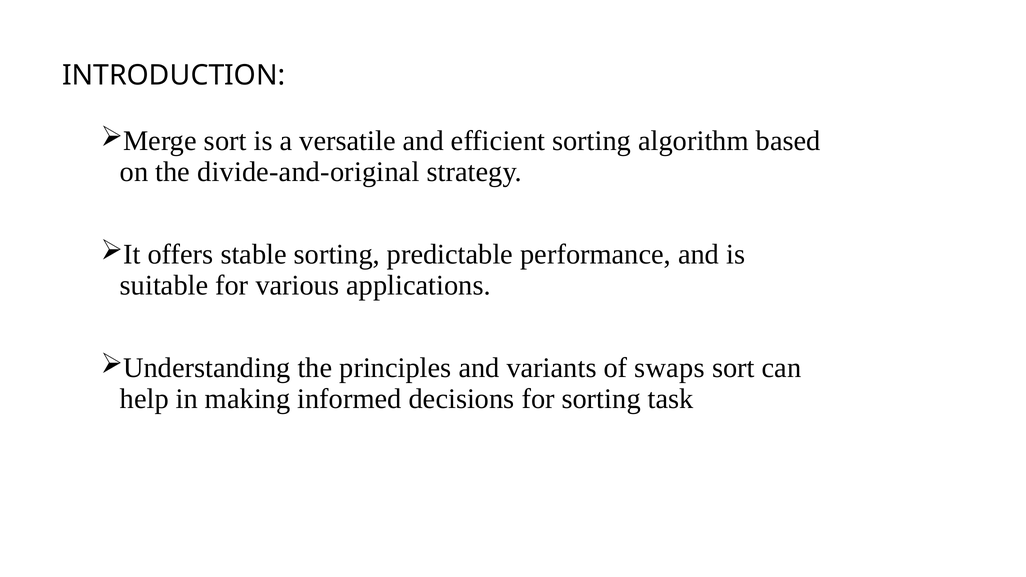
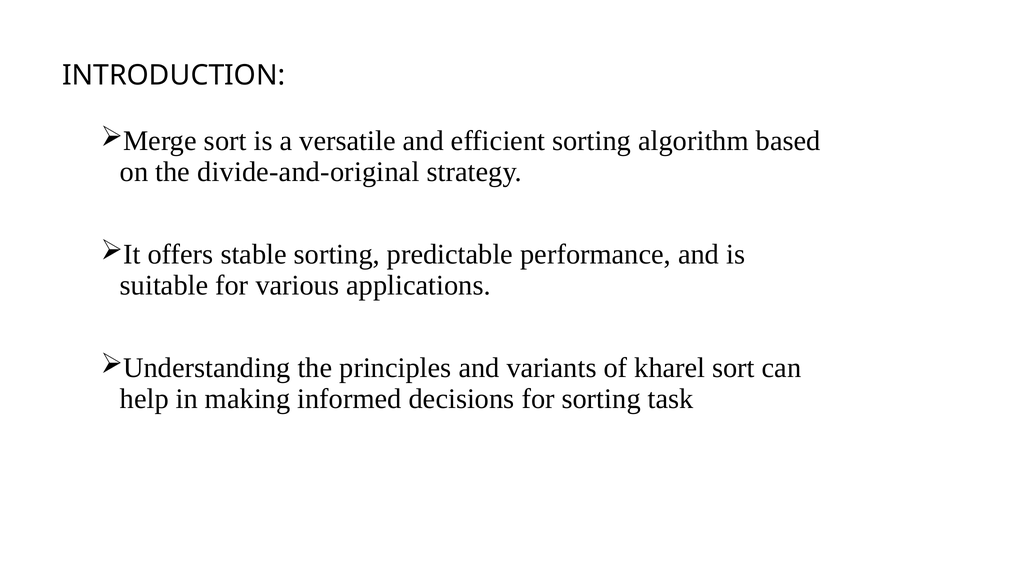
swaps: swaps -> kharel
